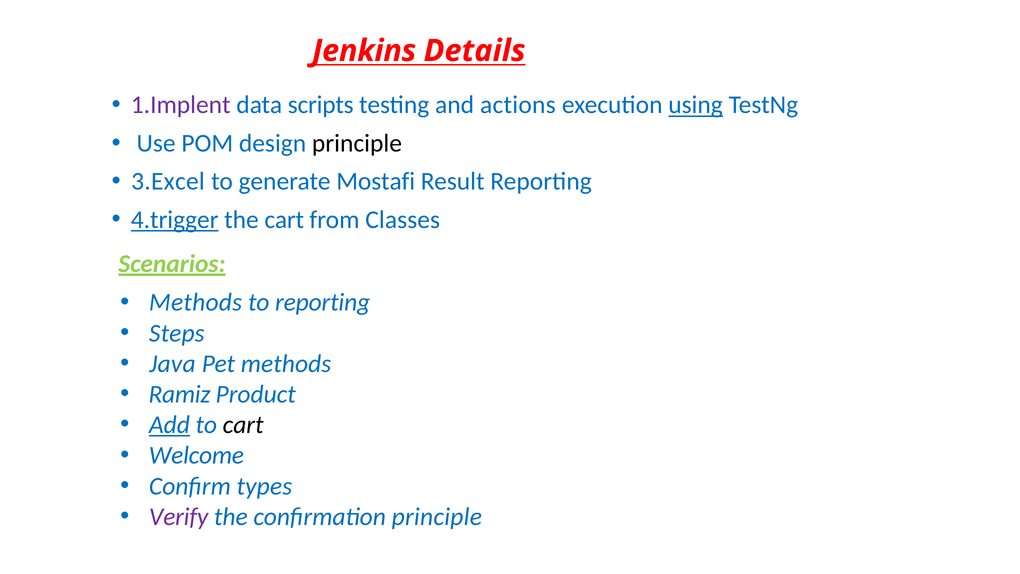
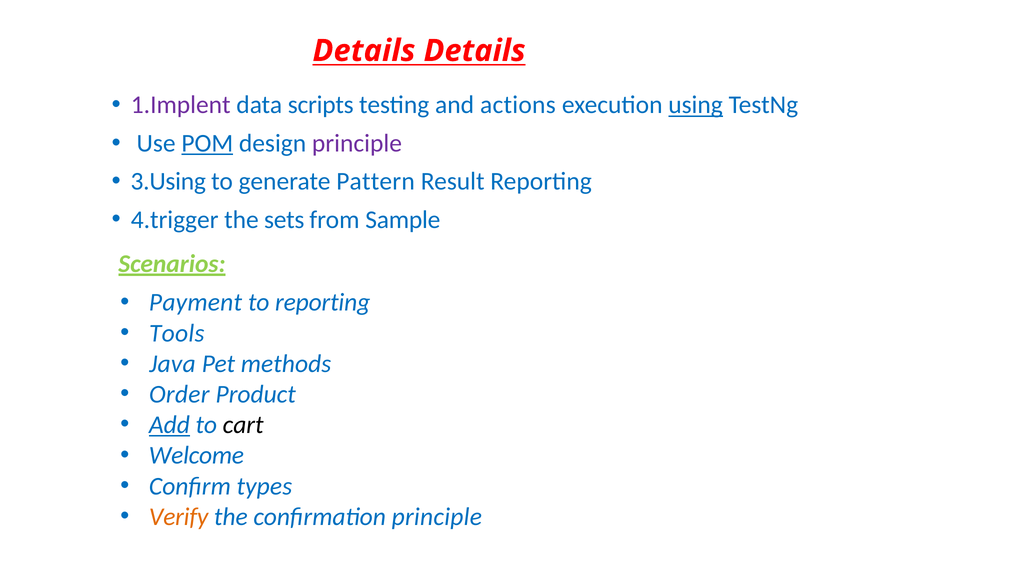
Jenkins at (364, 51): Jenkins -> Details
POM underline: none -> present
principle at (357, 143) colour: black -> purple
3.Excel: 3.Excel -> 3.Using
Mostafi: Mostafi -> Pattern
4.trigger underline: present -> none
the cart: cart -> sets
Classes: Classes -> Sample
Methods at (196, 302): Methods -> Payment
Steps: Steps -> Tools
Ramiz: Ramiz -> Order
Verify colour: purple -> orange
